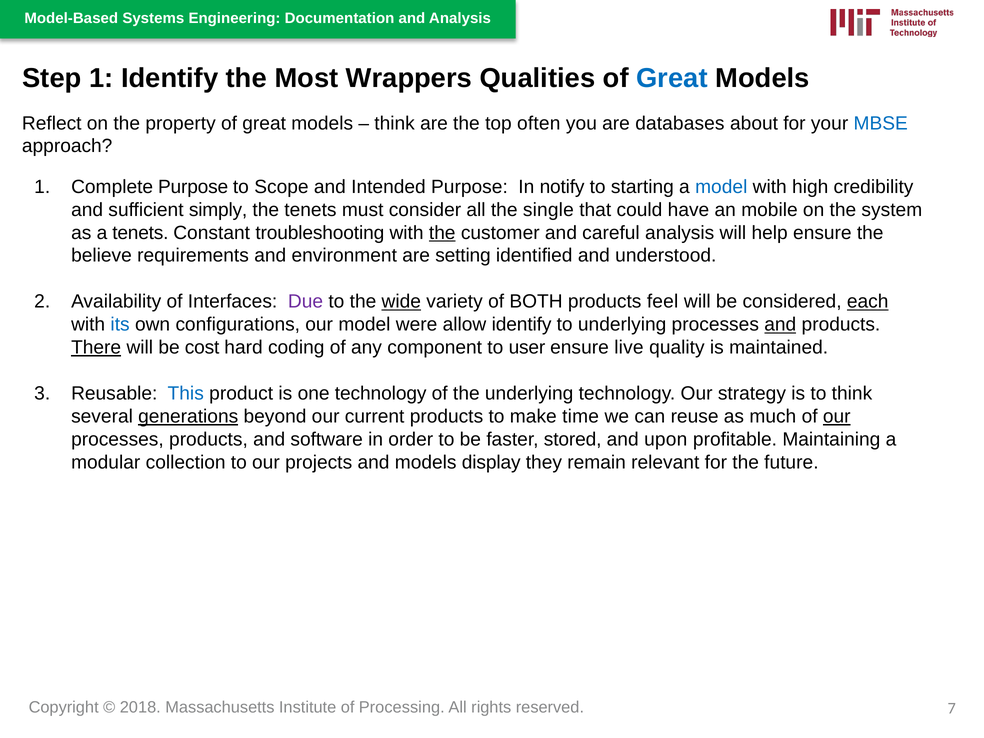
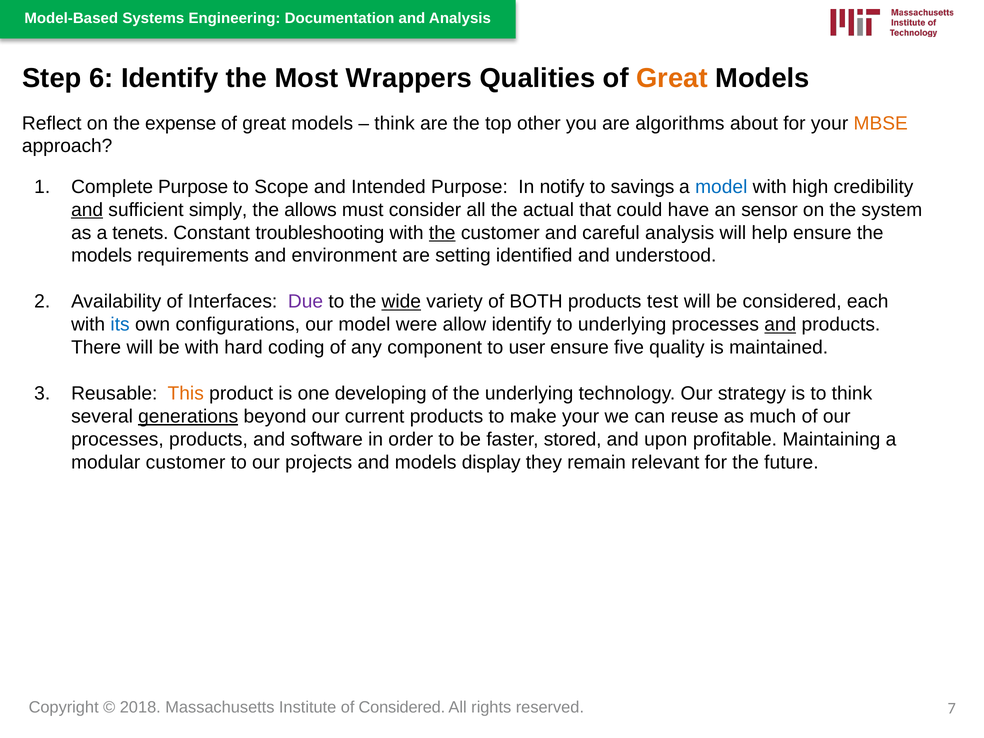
Step 1: 1 -> 6
Great at (672, 78) colour: blue -> orange
property: property -> expense
often: often -> other
databases: databases -> algorithms
MBSE colour: blue -> orange
starting: starting -> savings
and at (87, 210) underline: none -> present
the tenets: tenets -> allows
single: single -> actual
mobile: mobile -> sensor
believe at (101, 256): believe -> models
feel: feel -> test
each underline: present -> none
There underline: present -> none
be cost: cost -> with
live: live -> five
This colour: blue -> orange
one technology: technology -> developing
make time: time -> your
our at (837, 416) underline: present -> none
modular collection: collection -> customer
of Processing: Processing -> Considered
